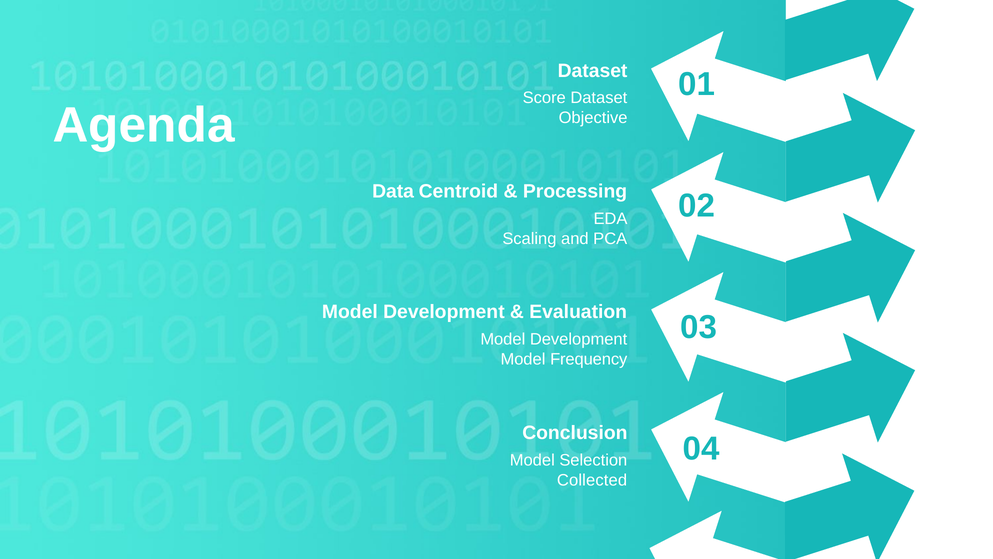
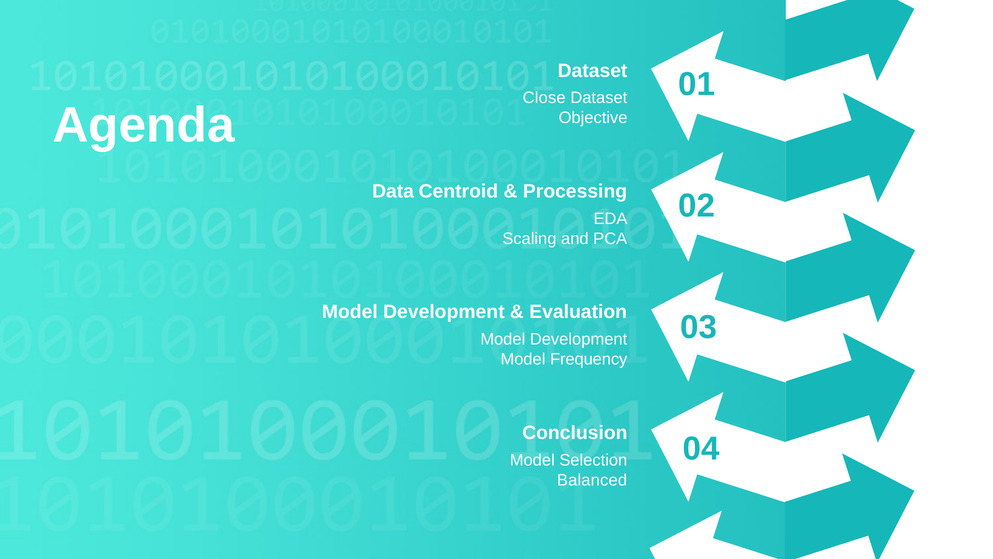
Score: Score -> Close
Collected: Collected -> Balanced
